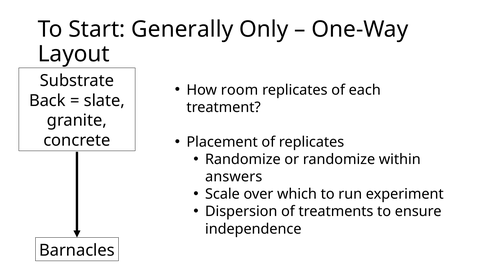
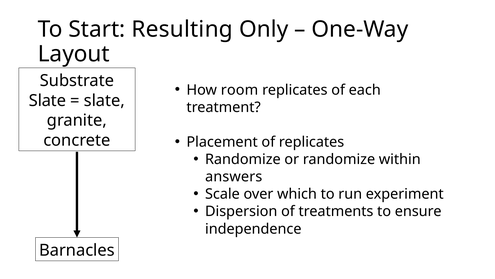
Generally: Generally -> Resulting
Back at (47, 100): Back -> Slate
